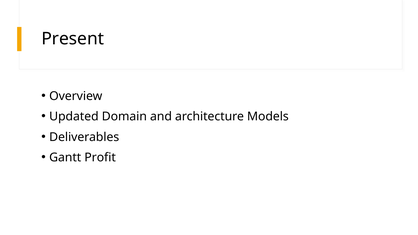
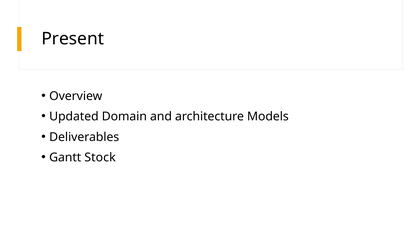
Profit: Profit -> Stock
